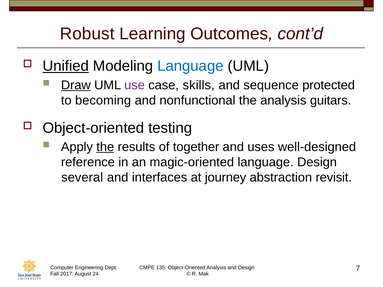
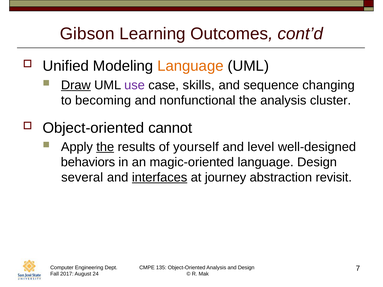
Robust: Robust -> Gibson
Unified underline: present -> none
Language at (190, 66) colour: blue -> orange
protected: protected -> changing
guitars: guitars -> cluster
testing: testing -> cannot
together: together -> yourself
uses: uses -> level
reference: reference -> behaviors
interfaces underline: none -> present
